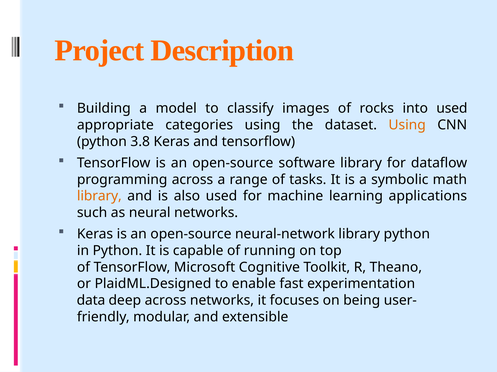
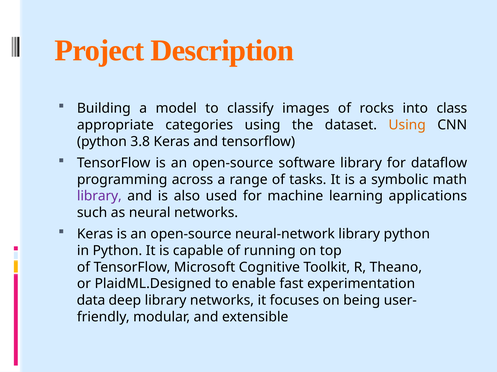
into used: used -> class
library at (99, 196) colour: orange -> purple
deep across: across -> library
